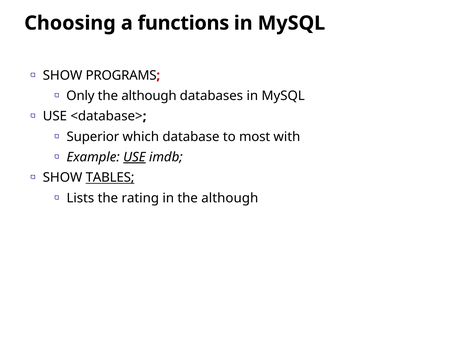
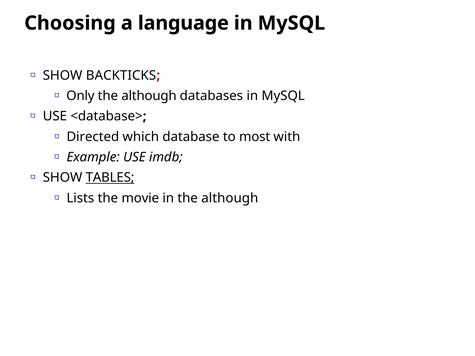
functions: functions -> language
PROGRAMS: PROGRAMS -> BACKTICKS
Superior: Superior -> Directed
USE at (134, 157) underline: present -> none
rating: rating -> movie
